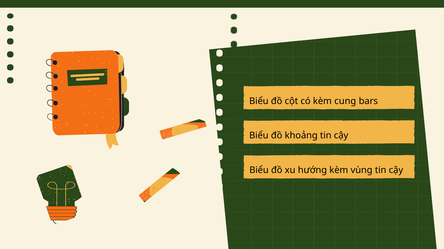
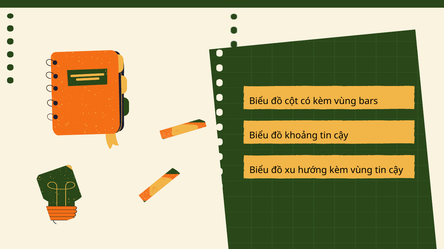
có kèm cung: cung -> vùng
